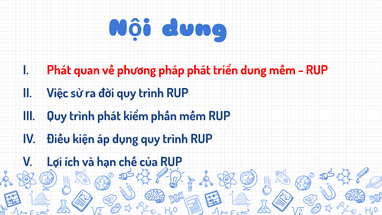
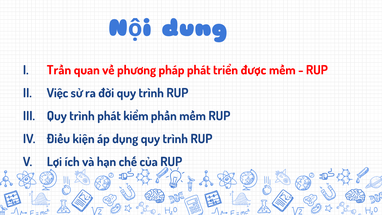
Phát at (59, 70): Phát -> Trần
triển dung: dung -> được
